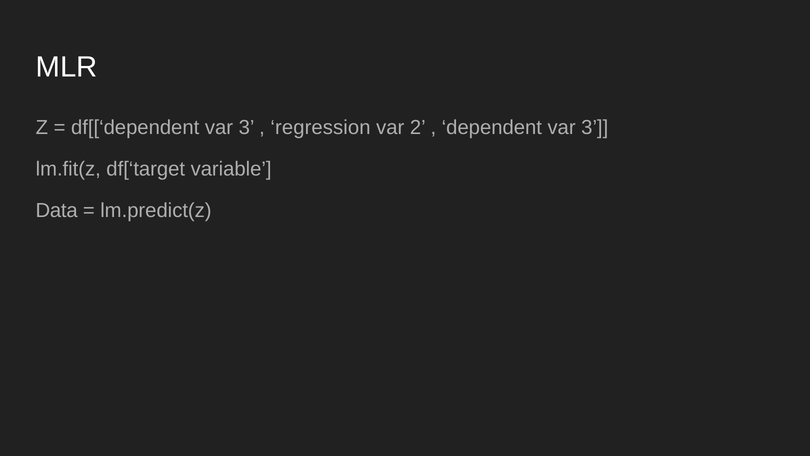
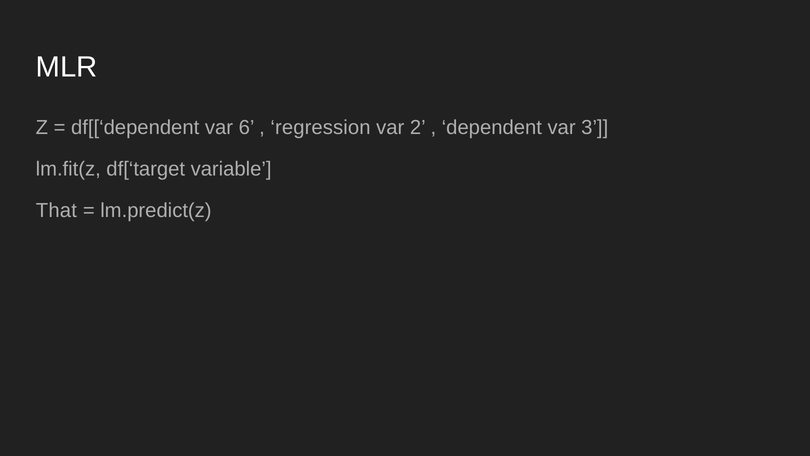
df[[‘dependent var 3: 3 -> 6
Data: Data -> That
